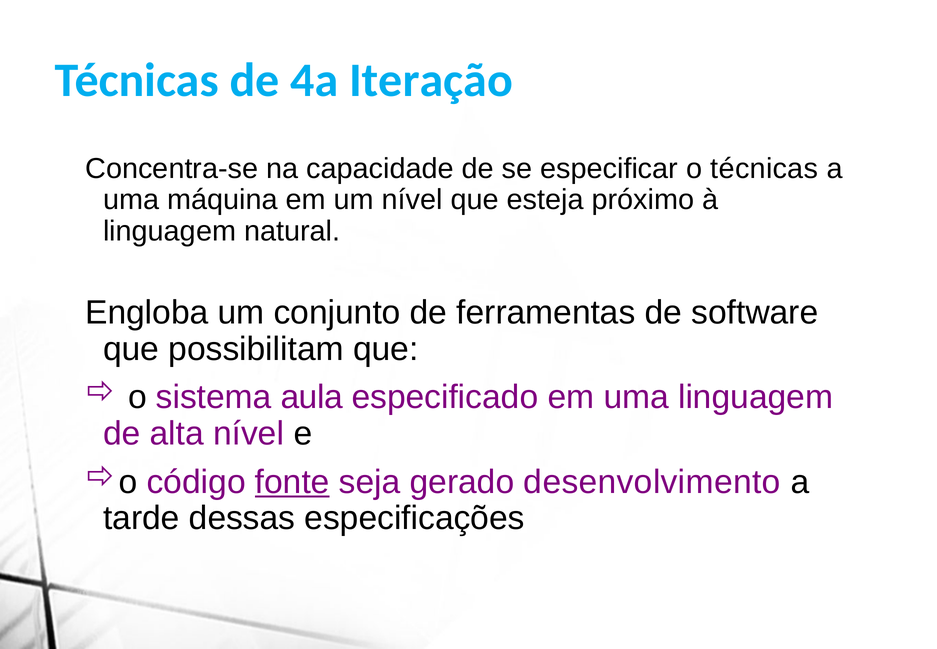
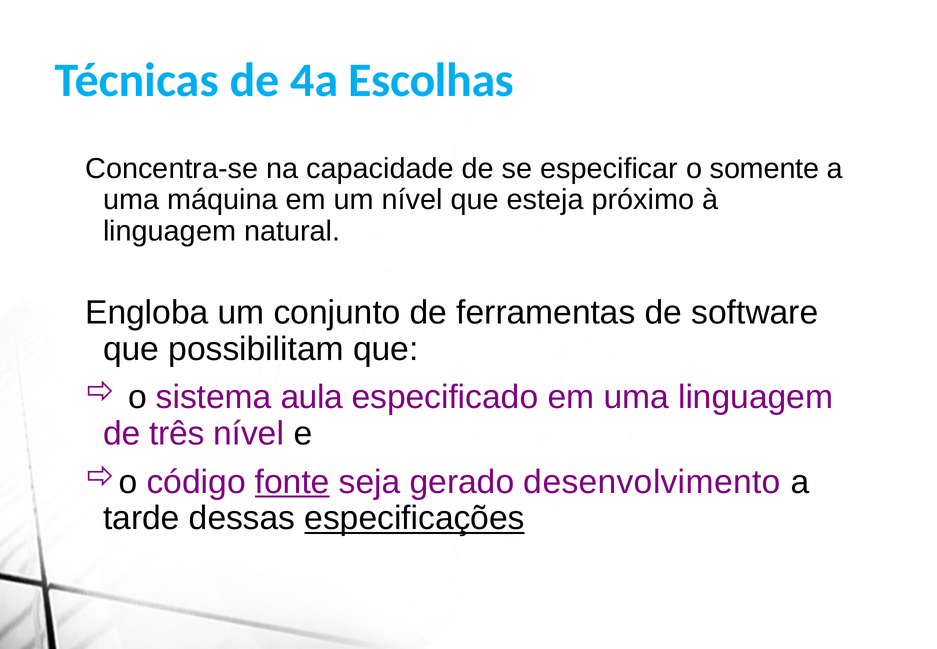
Iteração: Iteração -> Escolhas
o técnicas: técnicas -> somente
alta: alta -> três
especificações underline: none -> present
